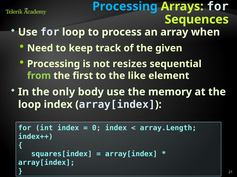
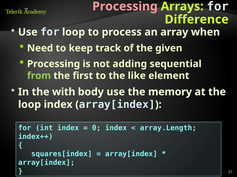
Processing at (125, 6) colour: light blue -> pink
Sequences: Sequences -> Difference
resizes: resizes -> adding
only: only -> with
